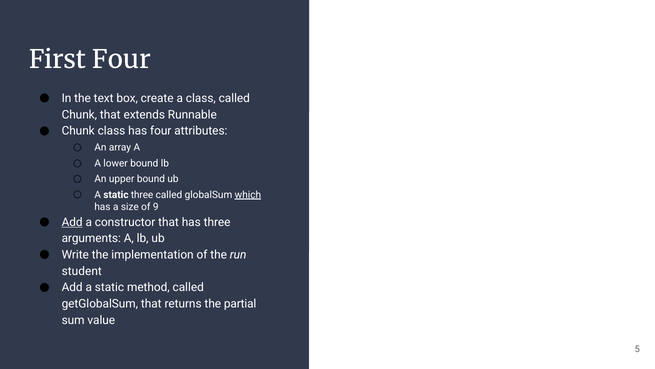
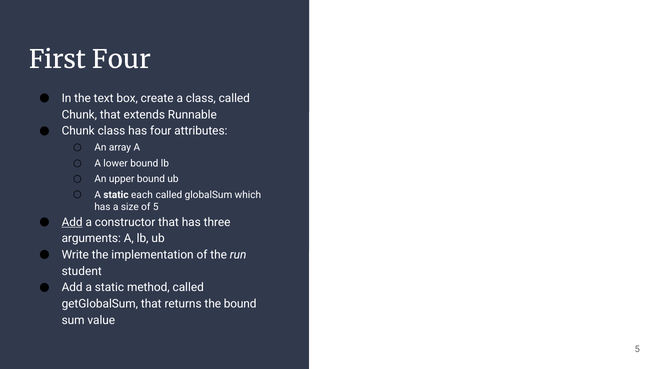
static three: three -> each
which underline: present -> none
of 9: 9 -> 5
the partial: partial -> bound
